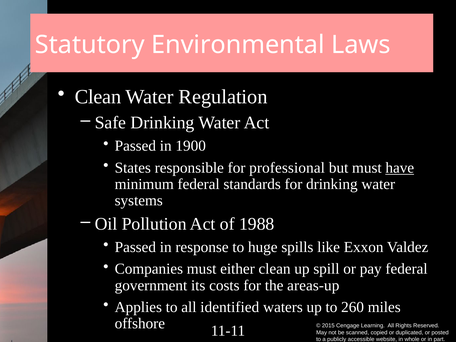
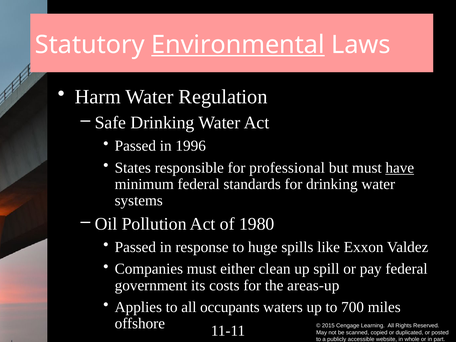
Environmental underline: none -> present
Clean at (98, 97): Clean -> Harm
1900: 1900 -> 1996
1988: 1988 -> 1980
identified: identified -> occupants
260: 260 -> 700
